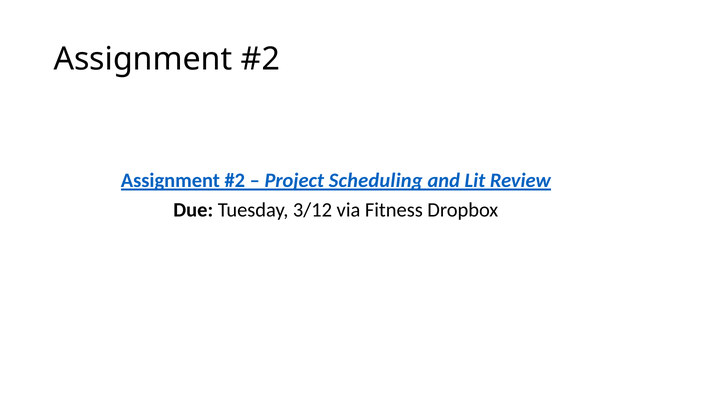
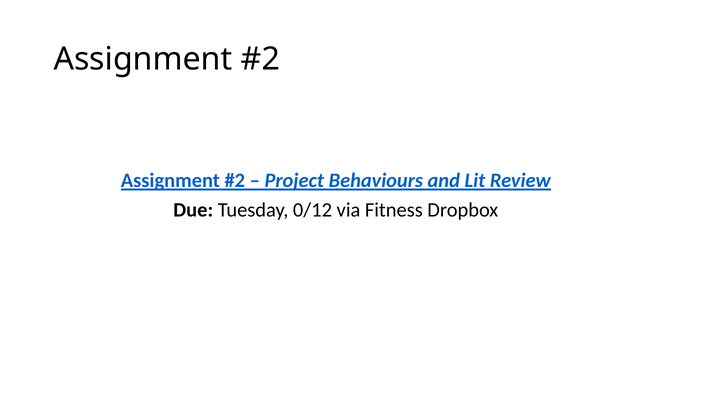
Scheduling: Scheduling -> Behaviours
3/12: 3/12 -> 0/12
